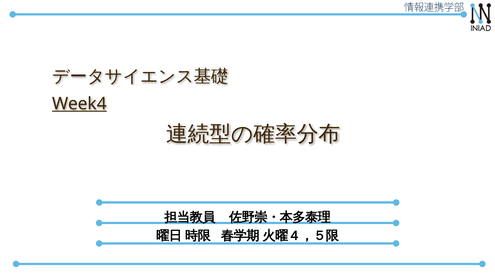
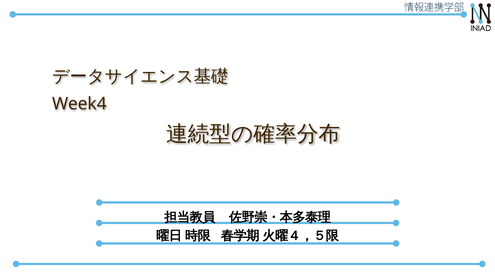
Week4 underline: present -> none
